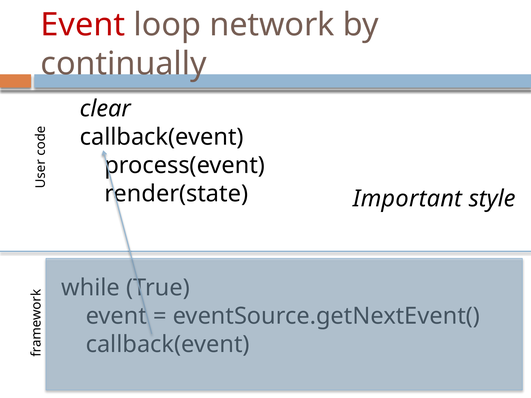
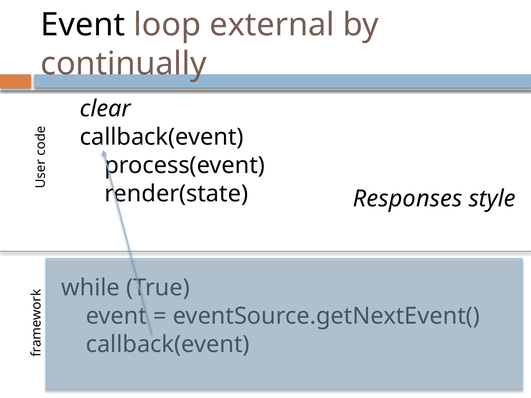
Event at (83, 25) colour: red -> black
network: network -> external
Important: Important -> Responses
